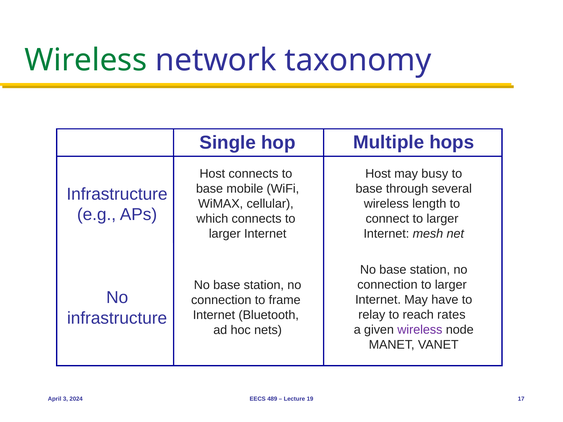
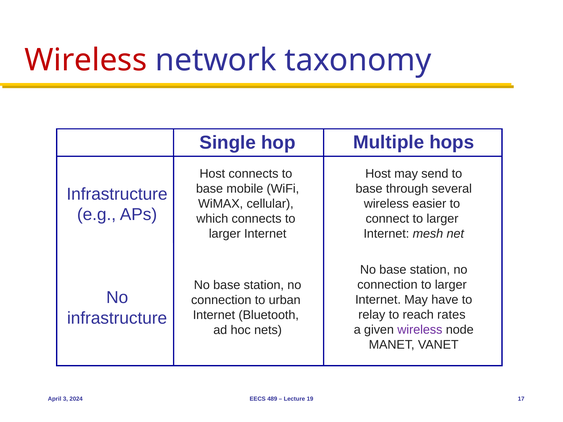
Wireless at (86, 60) colour: green -> red
busy: busy -> send
length: length -> easier
frame: frame -> urban
